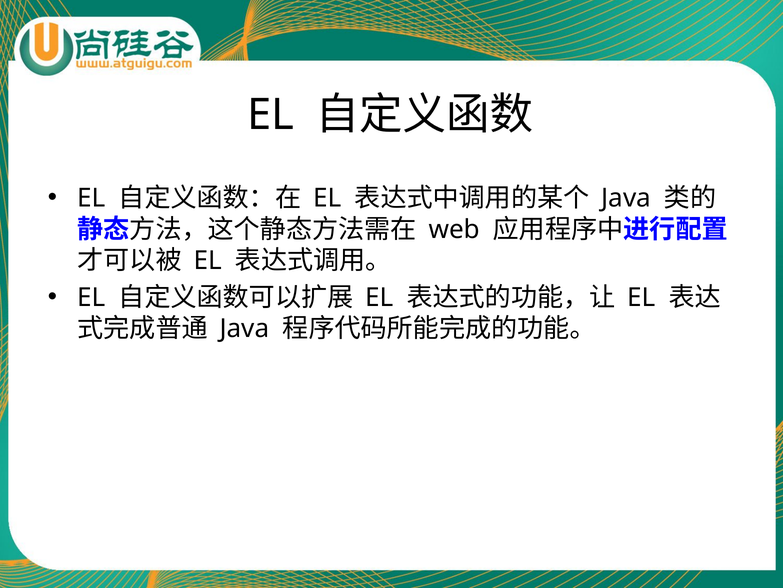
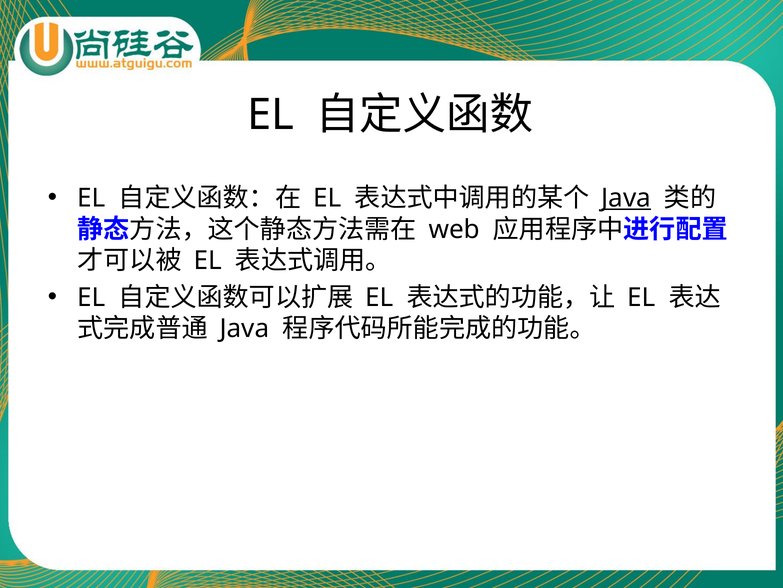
Java at (626, 198) underline: none -> present
